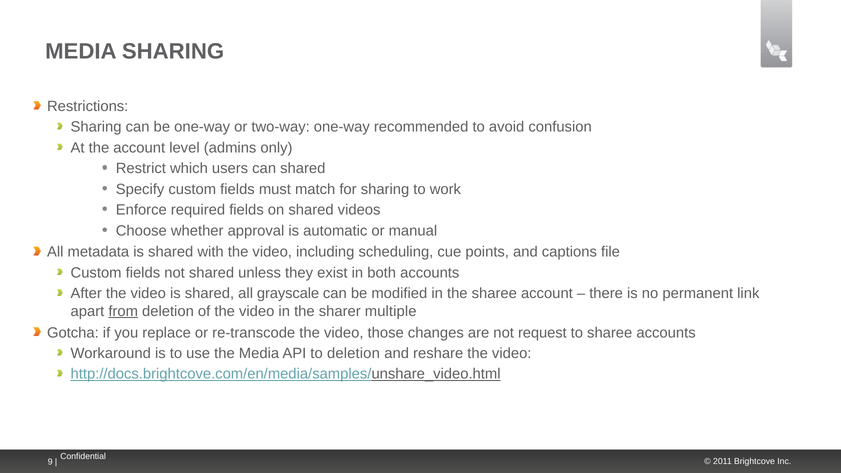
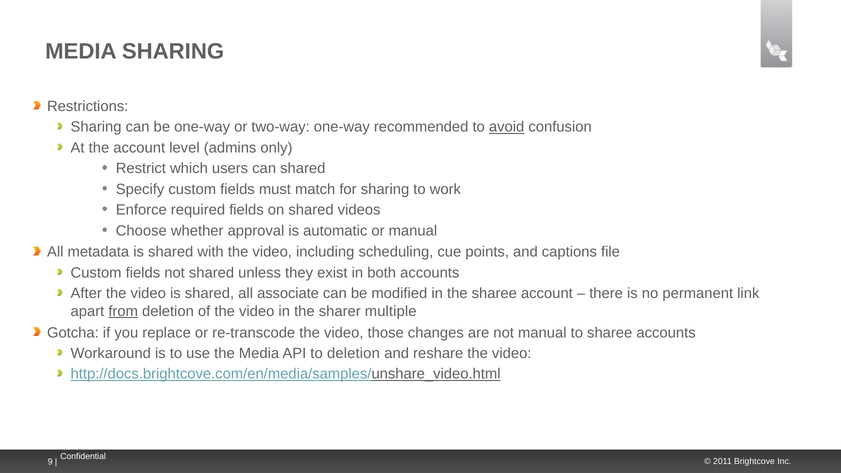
avoid underline: none -> present
grayscale: grayscale -> associate
not request: request -> manual
